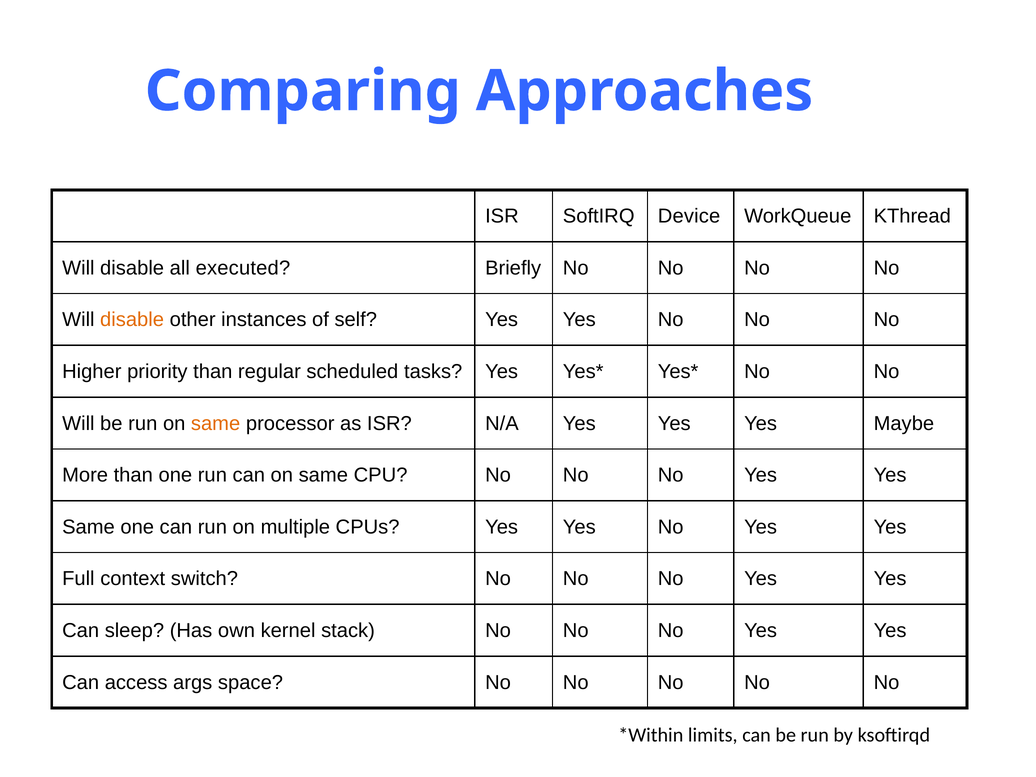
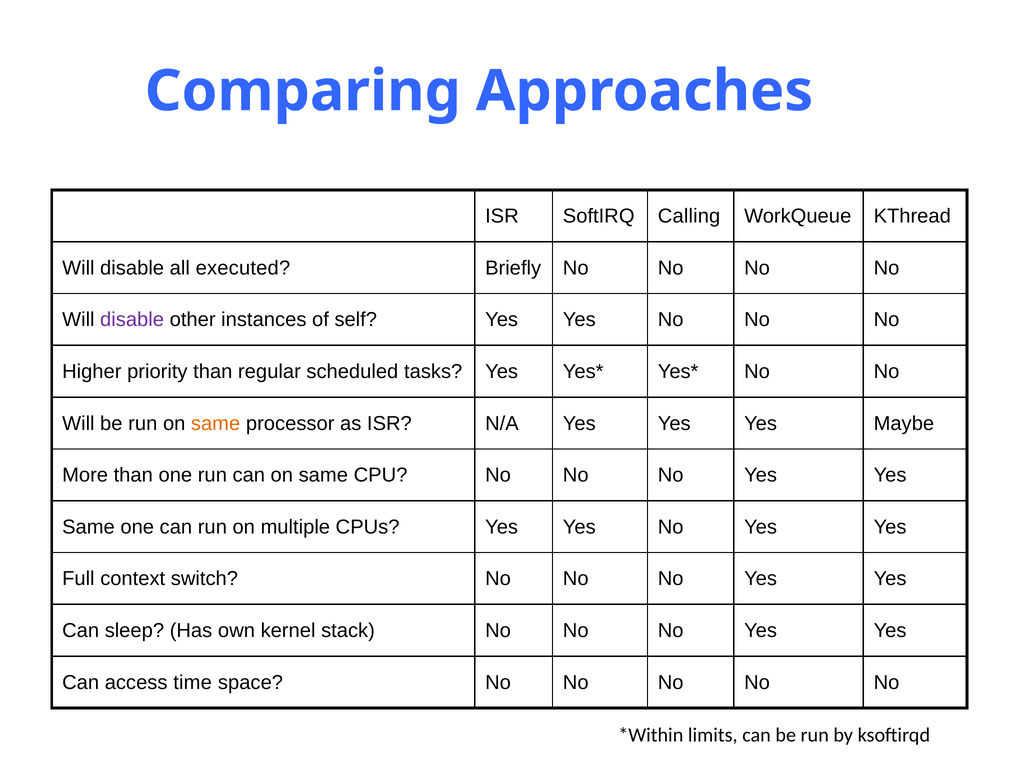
Device: Device -> Calling
disable at (132, 320) colour: orange -> purple
args: args -> time
